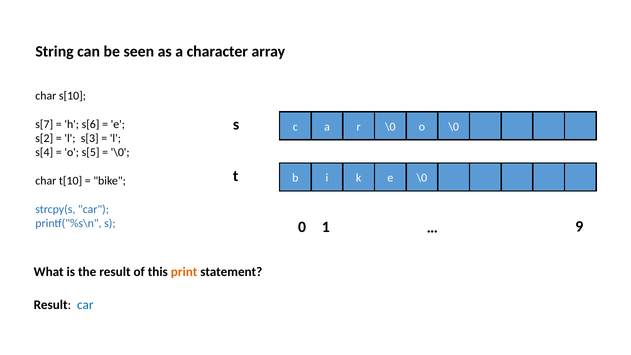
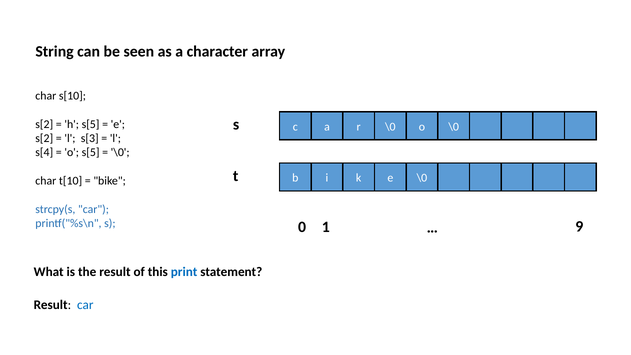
s[7 at (44, 124): s[7 -> s[2
h s[6: s[6 -> s[5
print colour: orange -> blue
